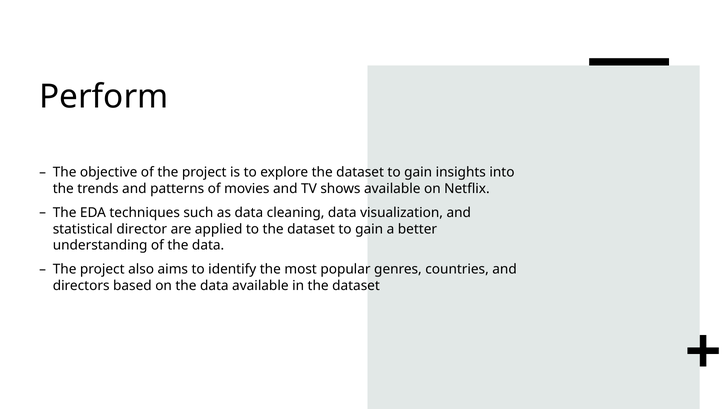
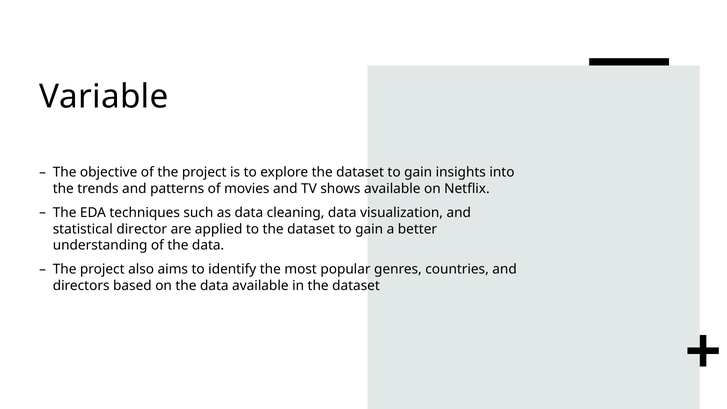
Perform: Perform -> Variable
